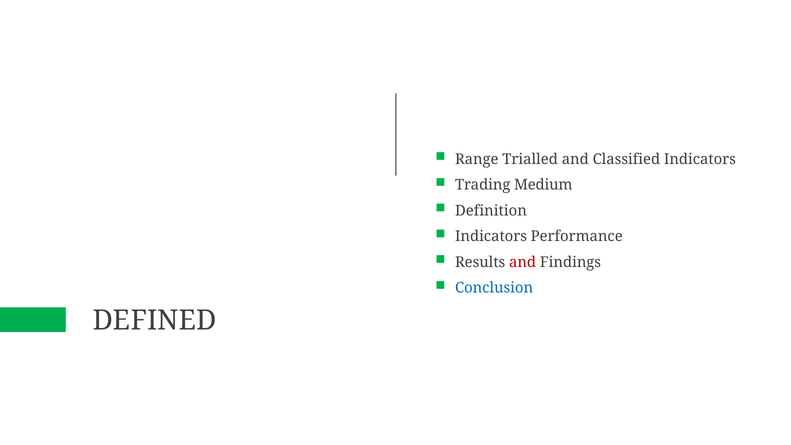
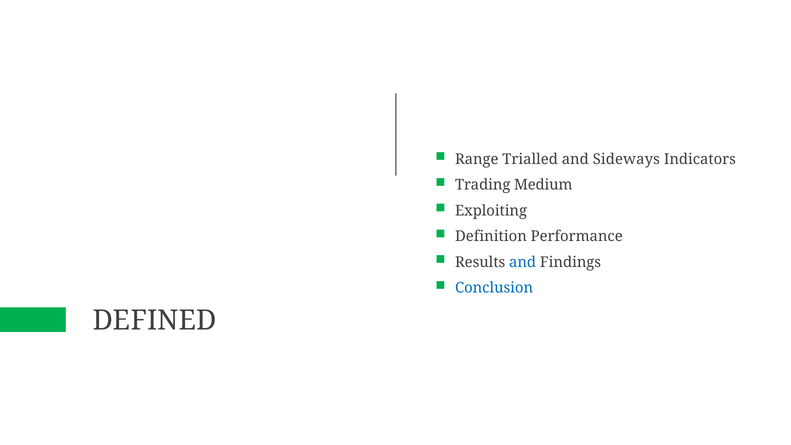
Classified: Classified -> Sideways
Definition: Definition -> Exploiting
Indicators at (491, 236): Indicators -> Definition
and at (523, 262) colour: red -> blue
